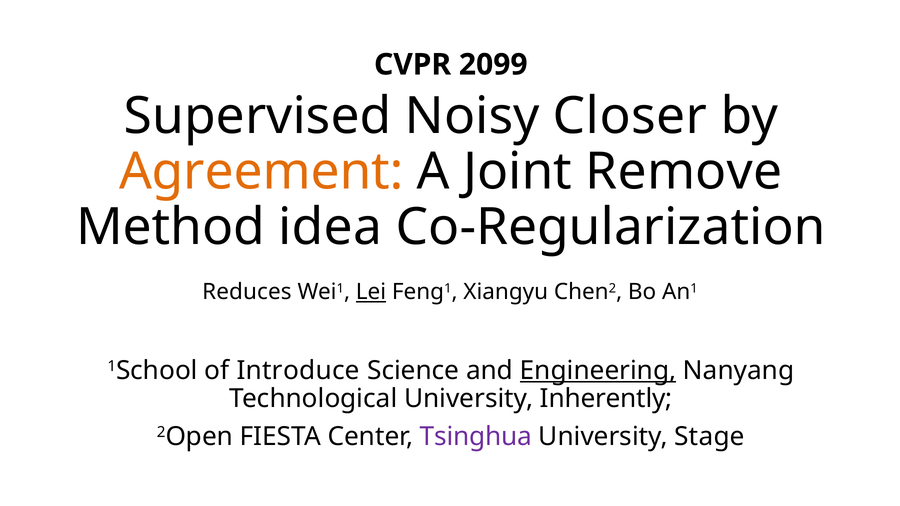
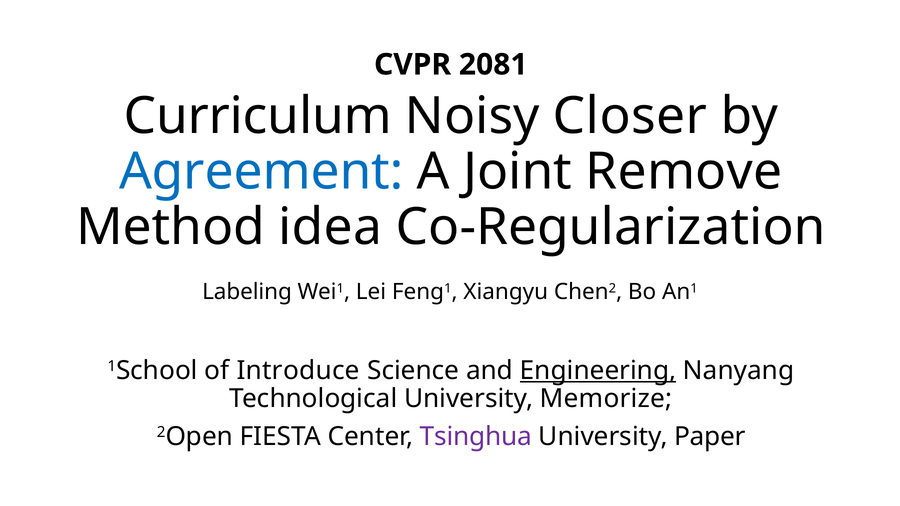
2099: 2099 -> 2081
Supervised: Supervised -> Curriculum
Agreement colour: orange -> blue
Reduces: Reduces -> Labeling
Lei underline: present -> none
Inherently: Inherently -> Memorize
Stage: Stage -> Paper
